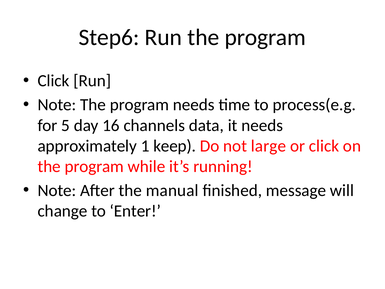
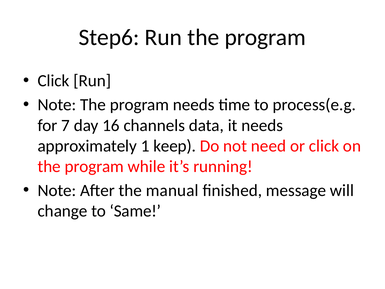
5: 5 -> 7
large: large -> need
Enter: Enter -> Same
